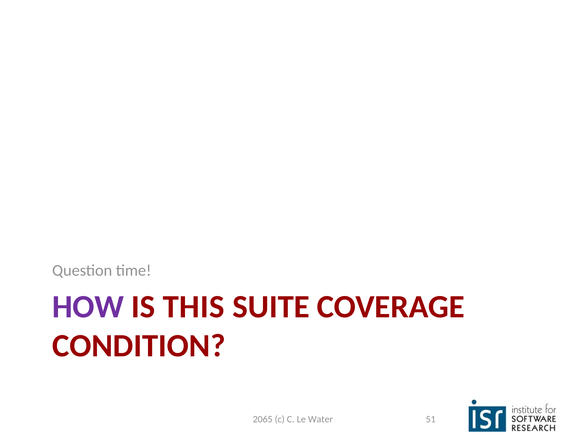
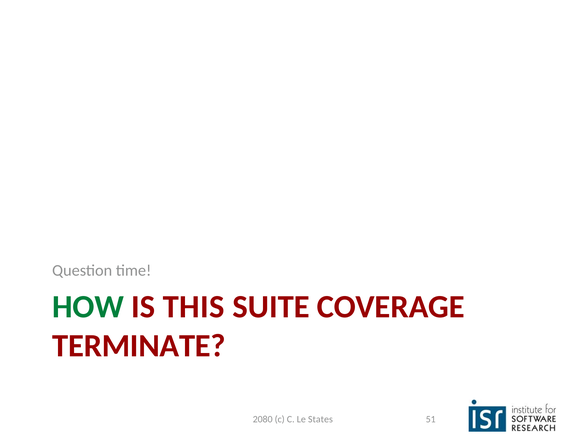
HOW colour: purple -> green
CONDITION: CONDITION -> TERMINATE
2065: 2065 -> 2080
Water: Water -> States
